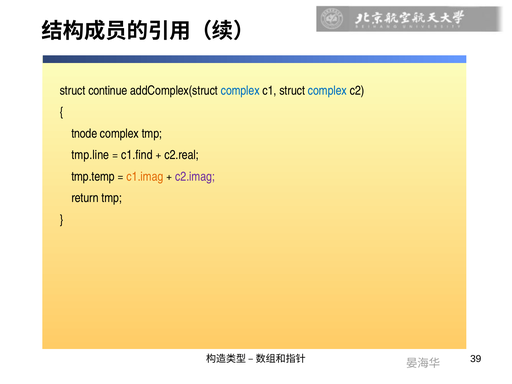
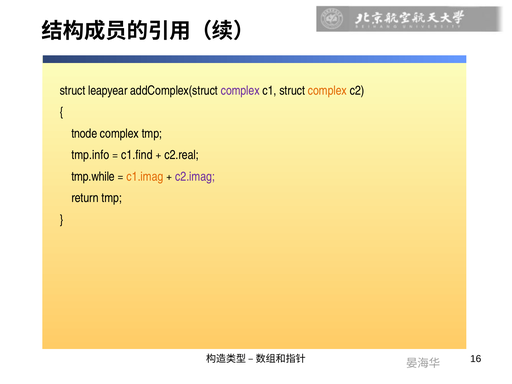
continue: continue -> leapyear
complex at (240, 90) colour: blue -> purple
complex at (327, 90) colour: blue -> orange
tmp.line: tmp.line -> tmp.info
tmp.temp: tmp.temp -> tmp.while
39: 39 -> 16
